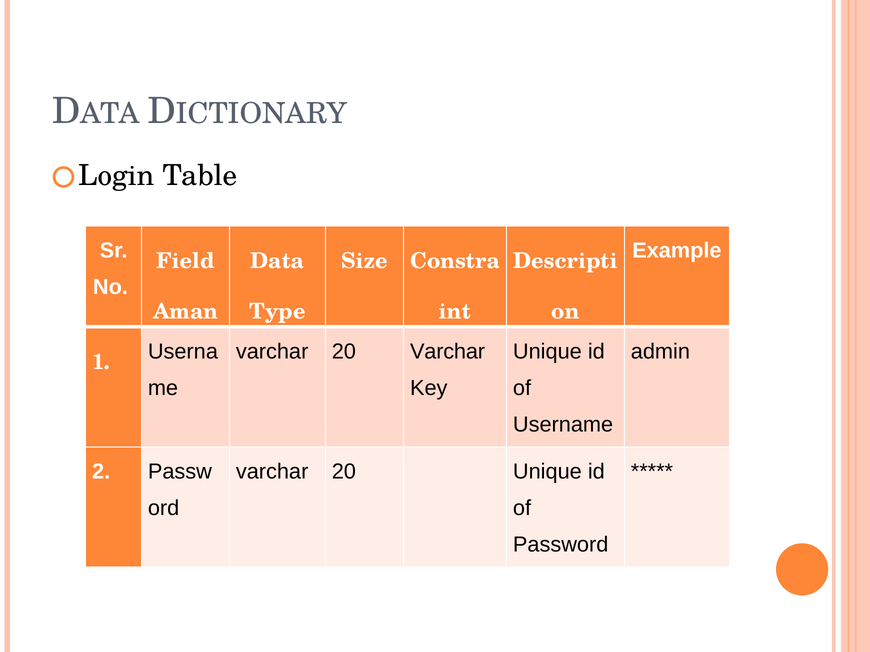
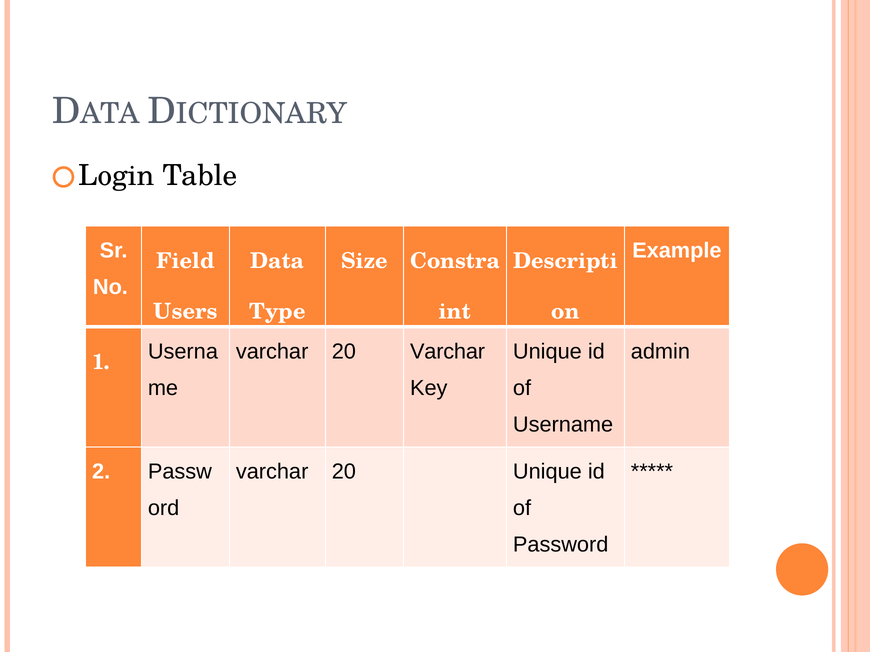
Aman: Aman -> Users
